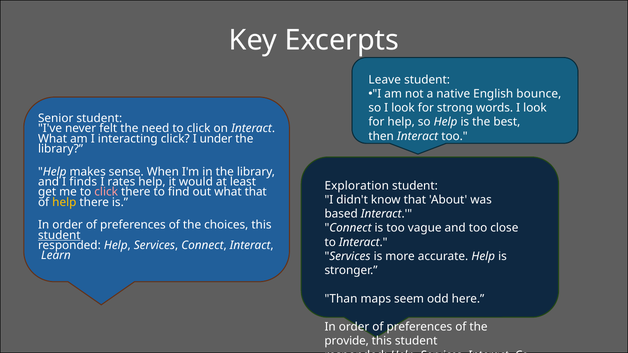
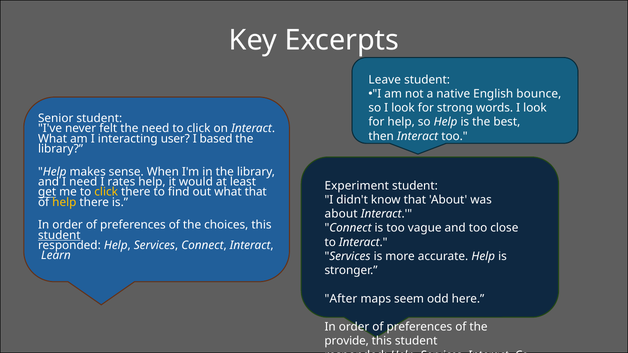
interacting click: click -> user
under: under -> based
I finds: finds -> need
Exploration: Exploration -> Experiment
get underline: none -> present
click at (106, 192) colour: pink -> yellow
based at (341, 214): based -> about
Than: Than -> After
